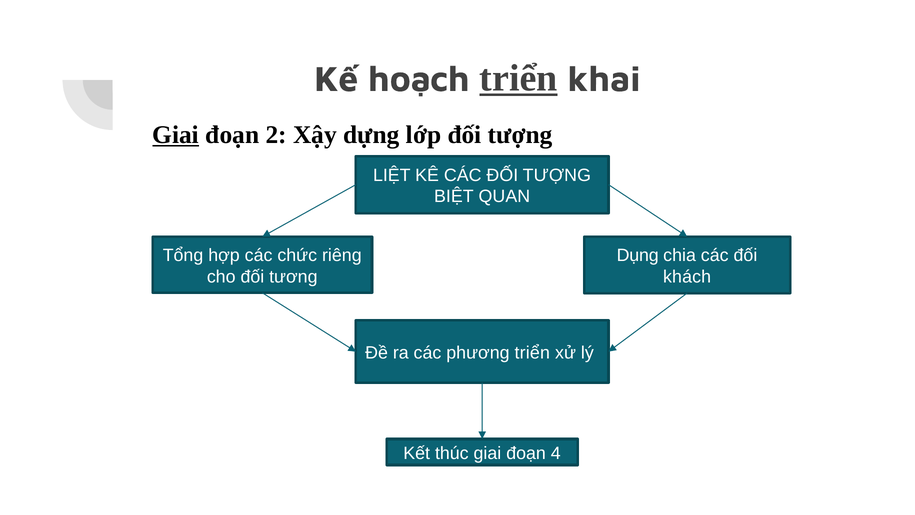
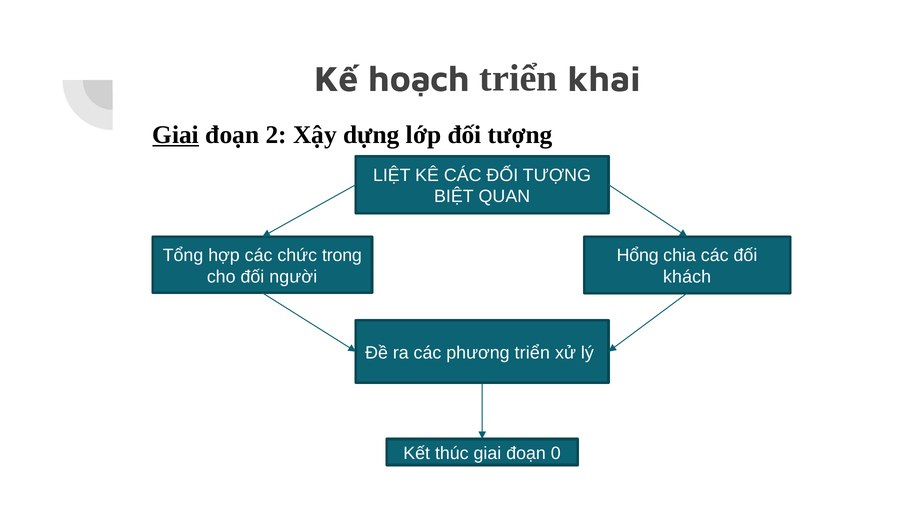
triển at (519, 78) underline: present -> none
riêng: riêng -> trong
Dụng: Dụng -> Hổng
tương: tương -> người
4: 4 -> 0
